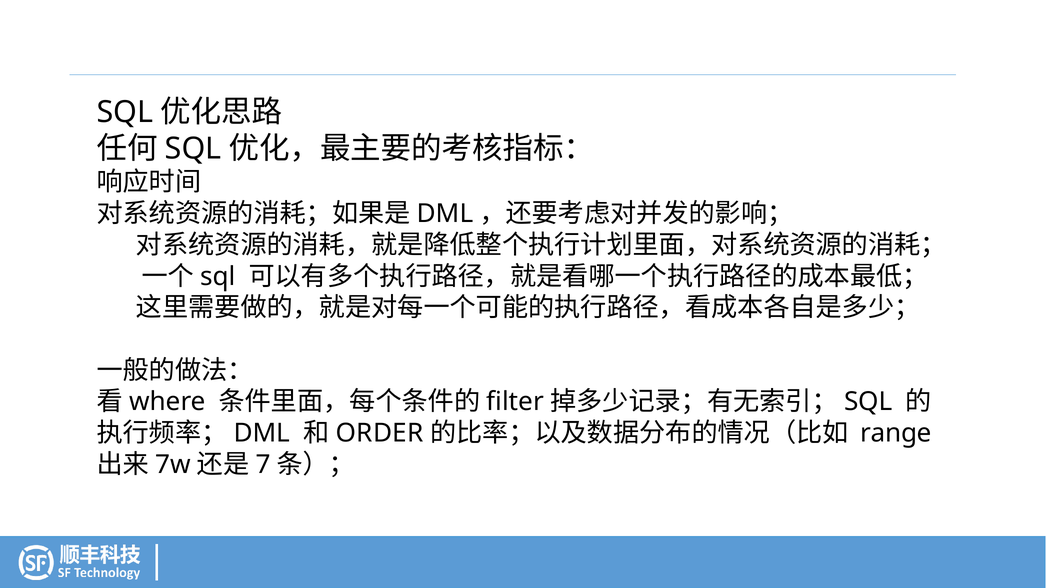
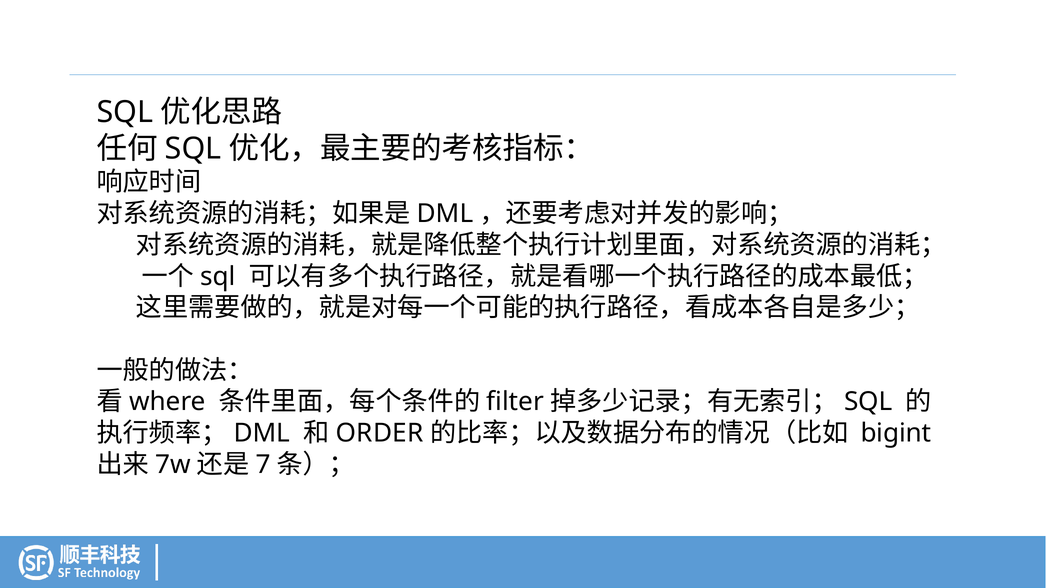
range: range -> bigint
